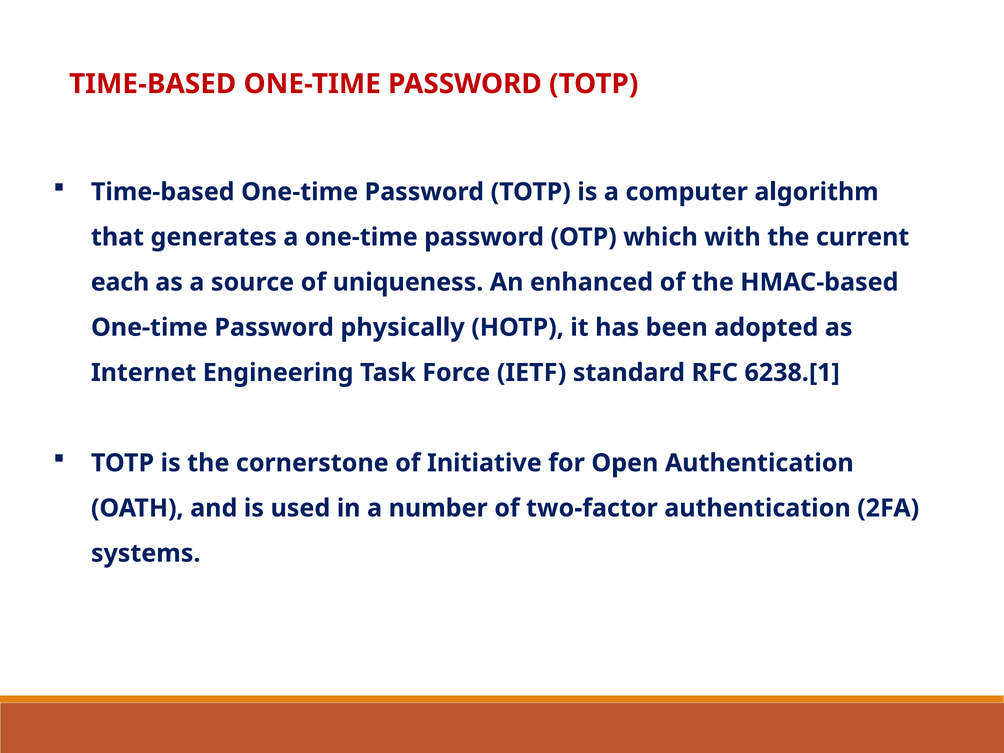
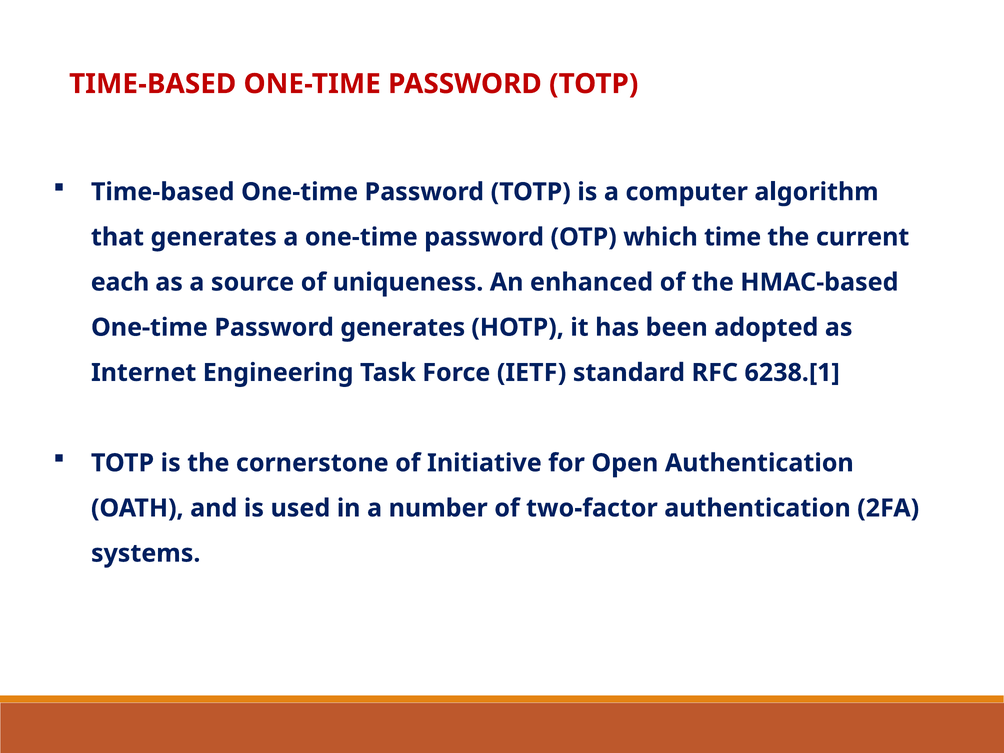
with: with -> time
Password physically: physically -> generates
